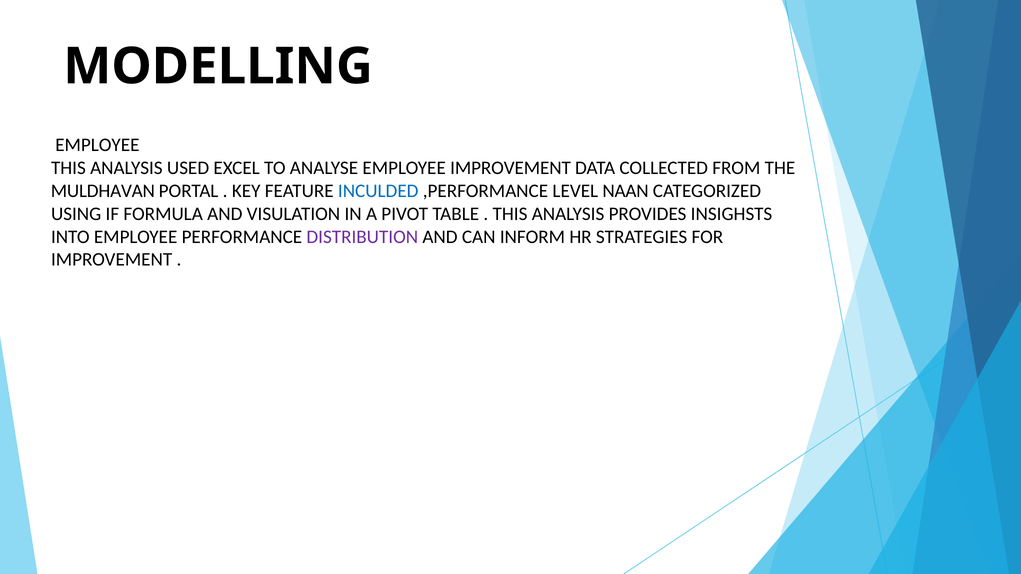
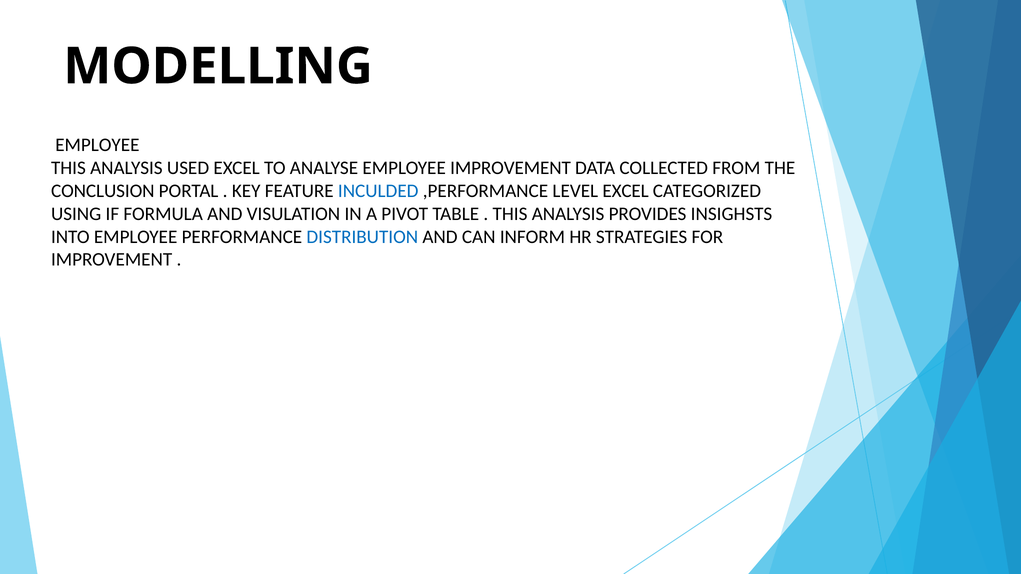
MULDHAVAN: MULDHAVAN -> CONCLUSION
LEVEL NAAN: NAAN -> EXCEL
DISTRIBUTION colour: purple -> blue
